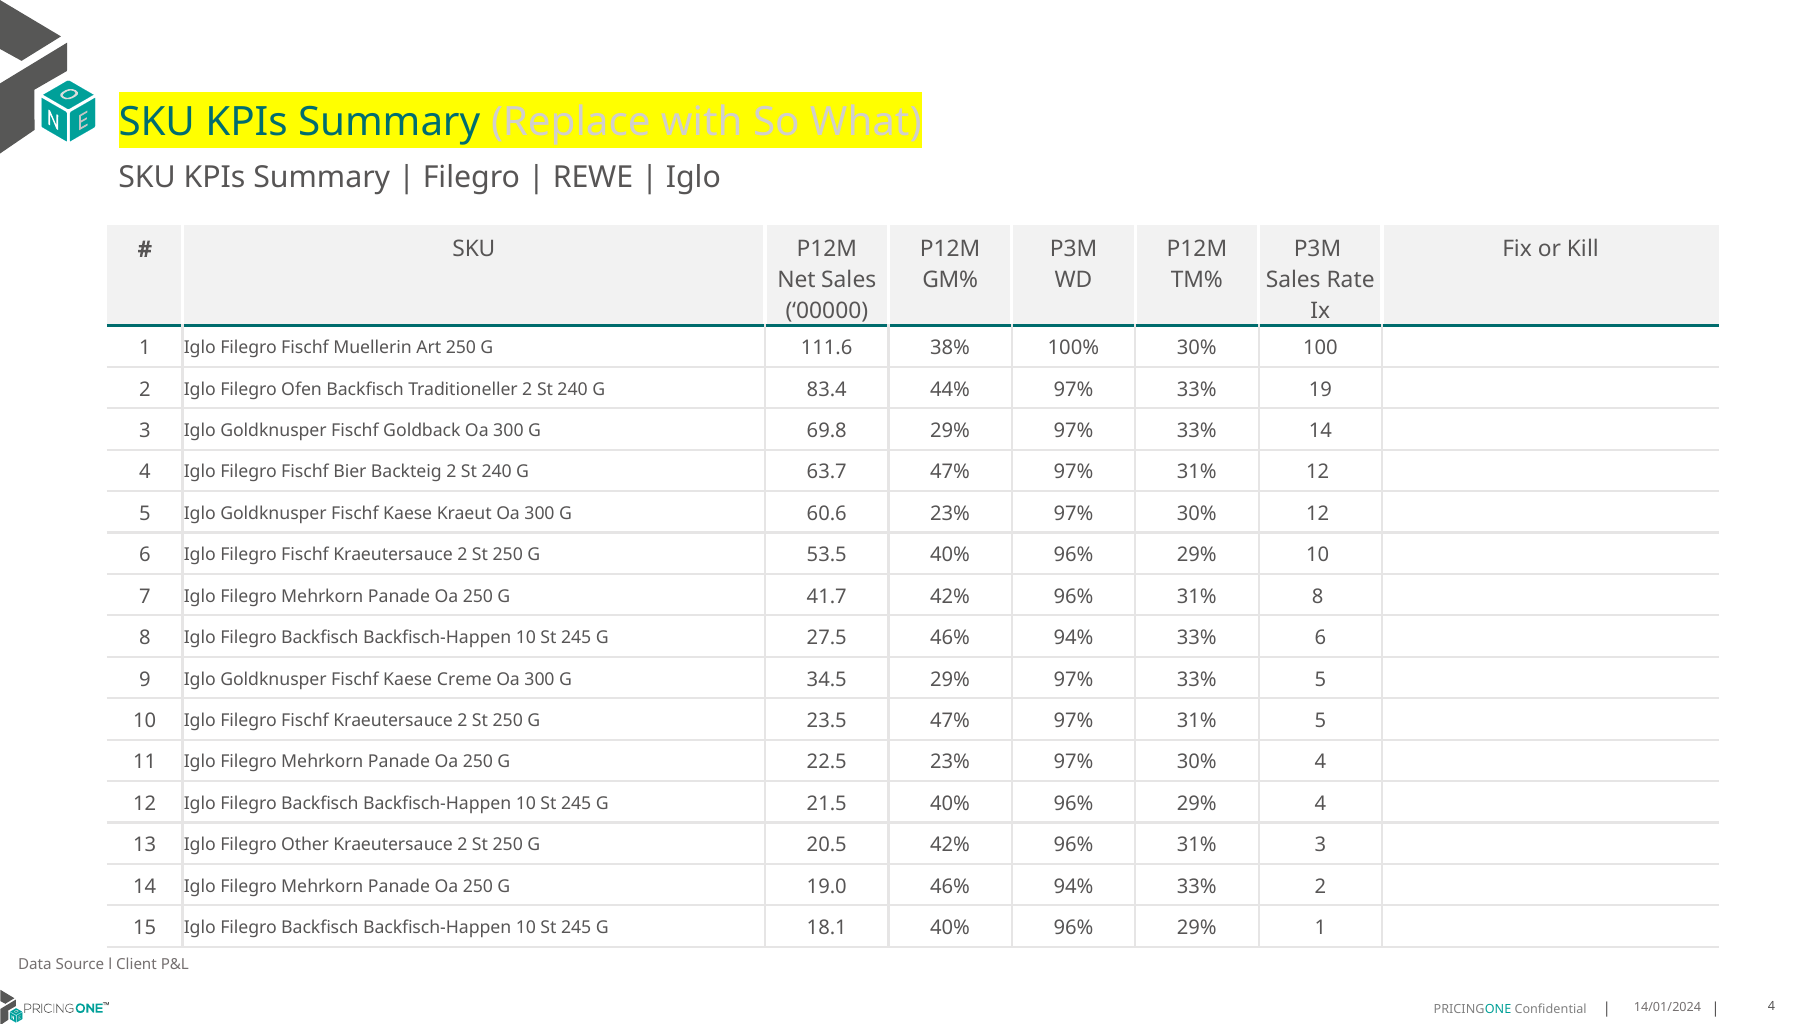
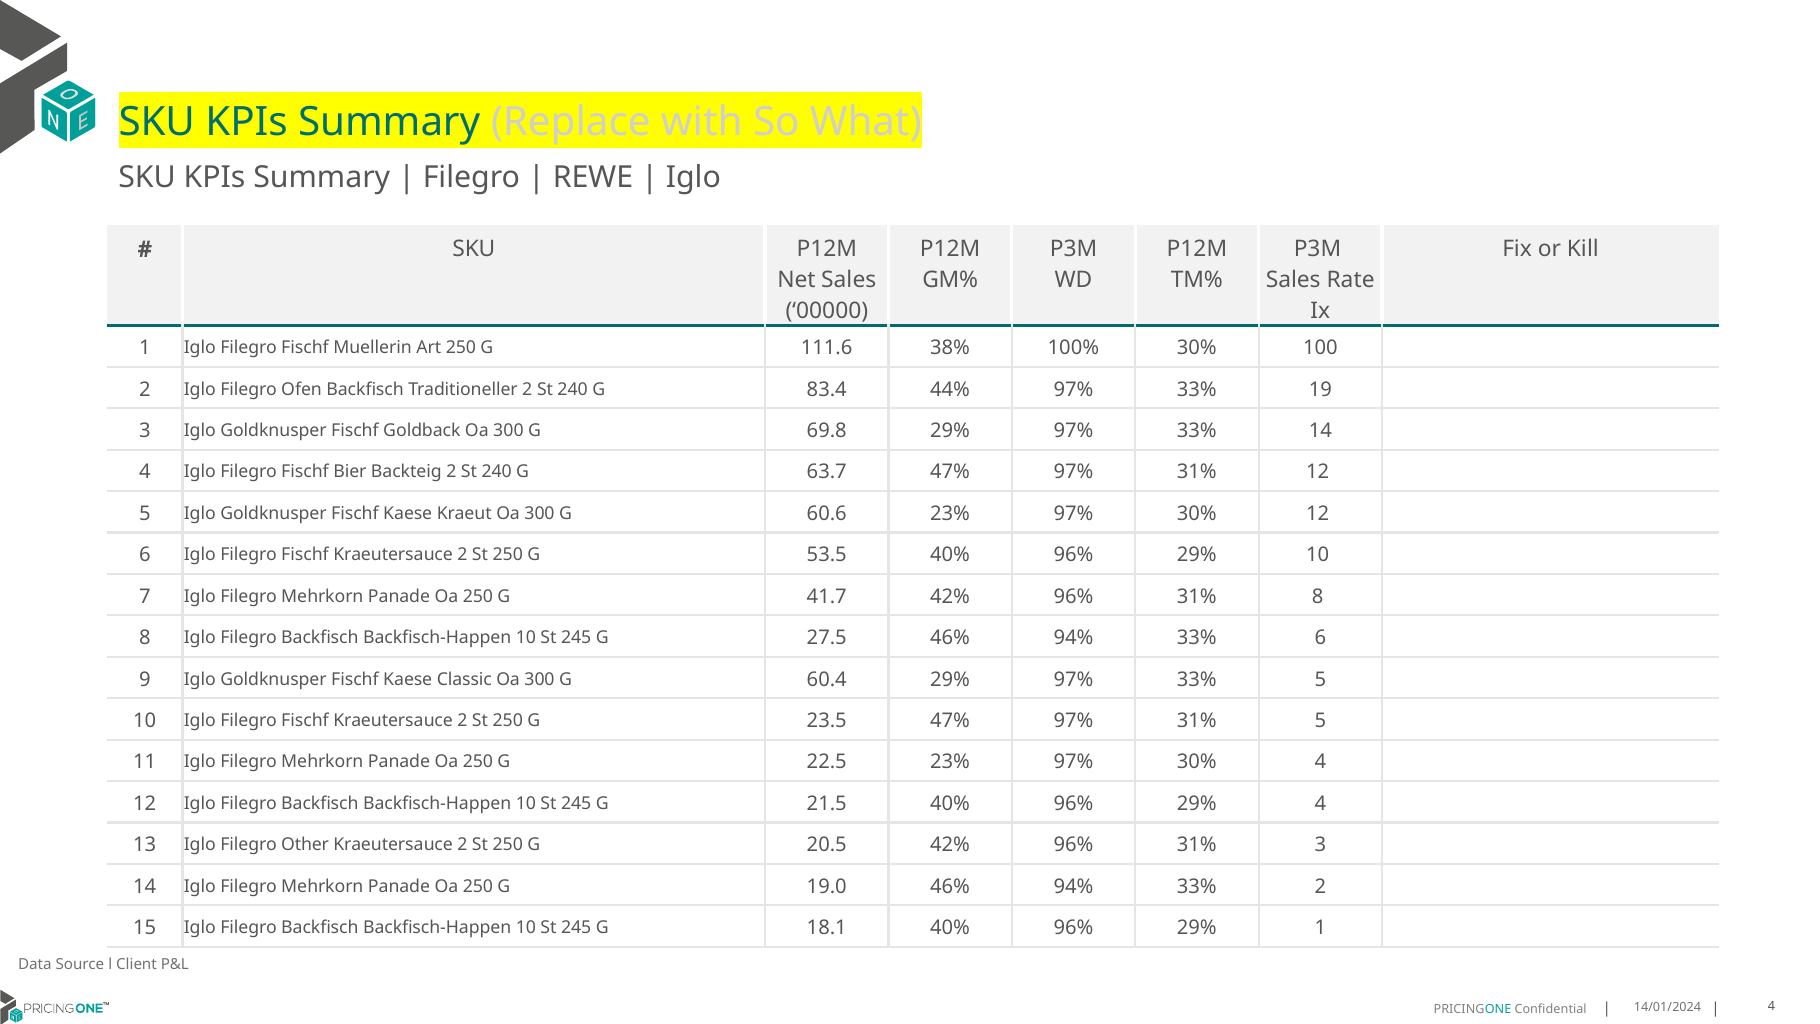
Creme: Creme -> Classic
34.5: 34.5 -> 60.4
